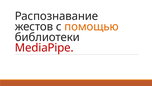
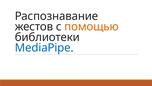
MediaPipe colour: red -> blue
